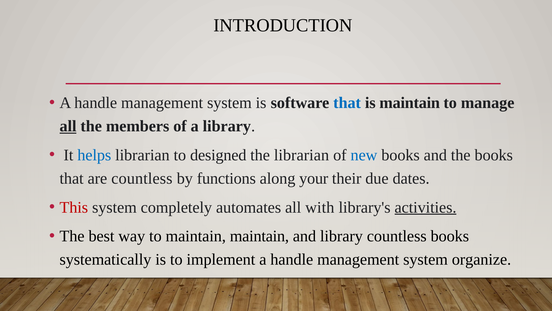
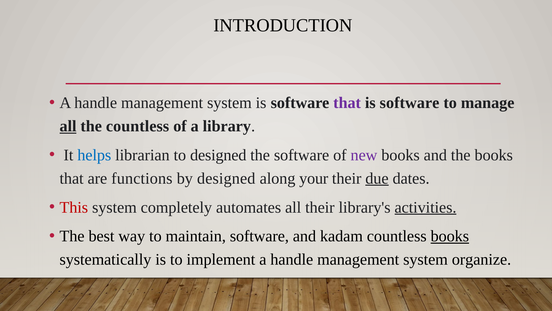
that at (347, 103) colour: blue -> purple
maintain at (410, 103): maintain -> software
the members: members -> countless
the librarian: librarian -> software
new colour: blue -> purple
are countless: countless -> functions
by functions: functions -> designed
due underline: none -> present
all with: with -> their
maintain maintain: maintain -> software
and library: library -> kadam
books at (450, 236) underline: none -> present
